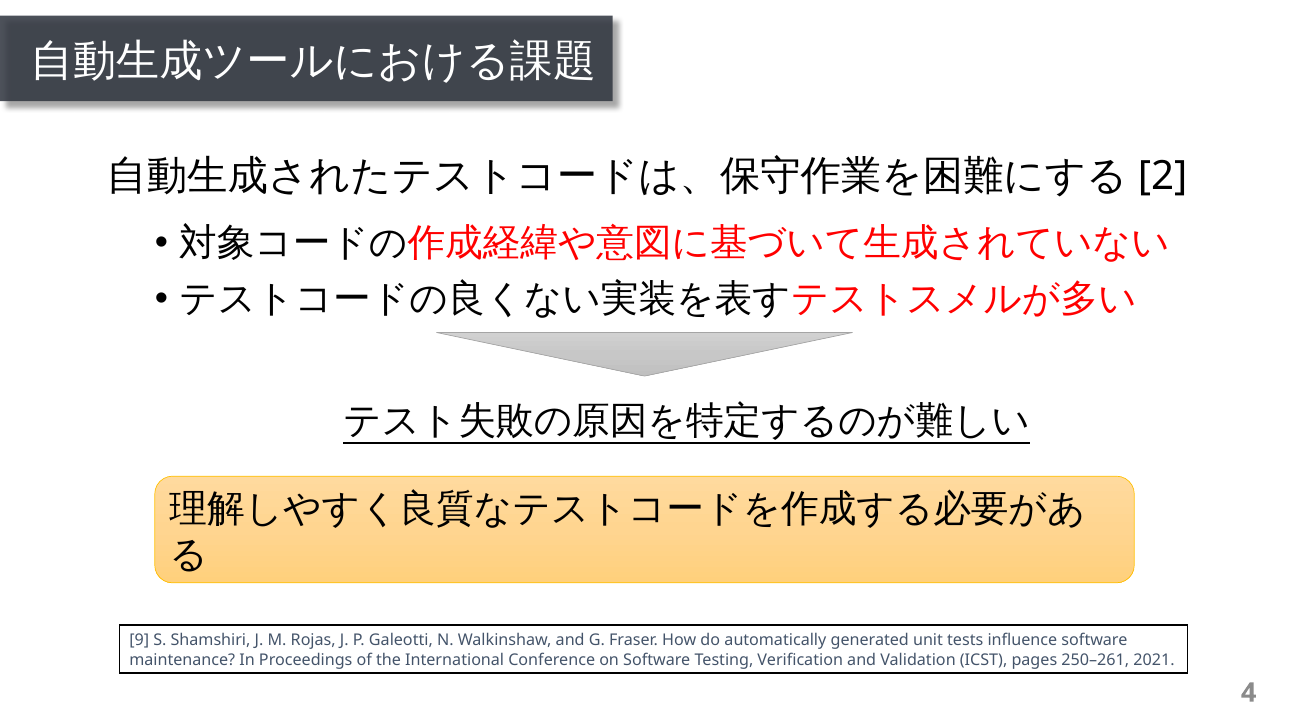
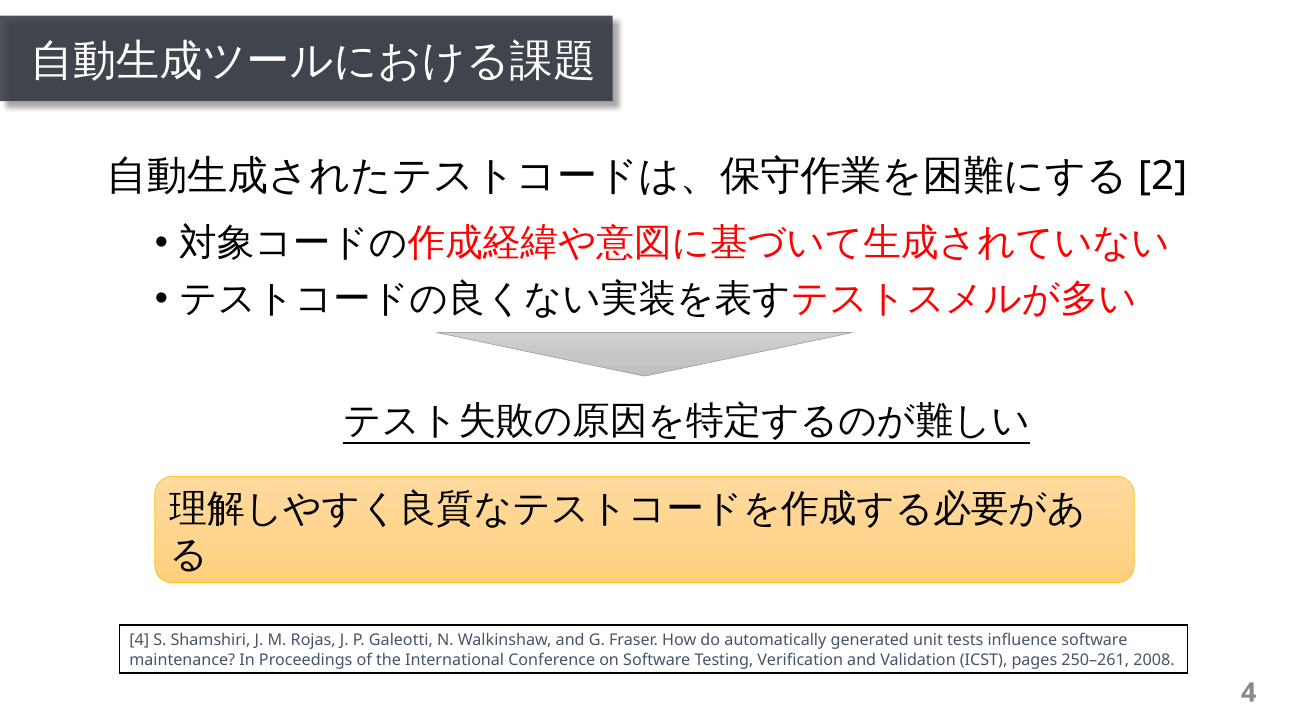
9 at (139, 640): 9 -> 4
2021: 2021 -> 2008
